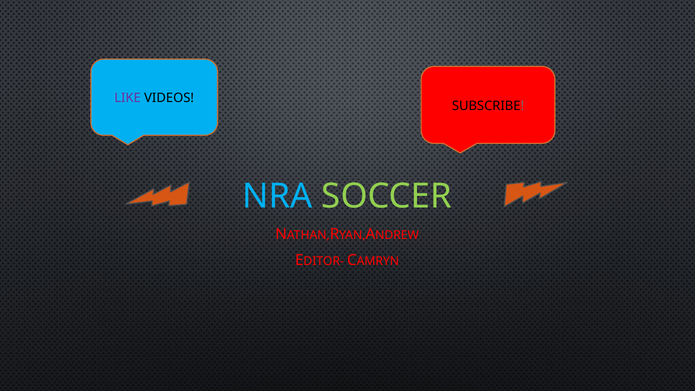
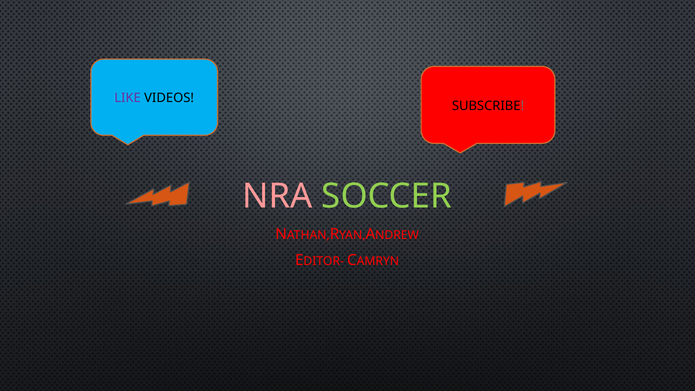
NRA colour: light blue -> pink
